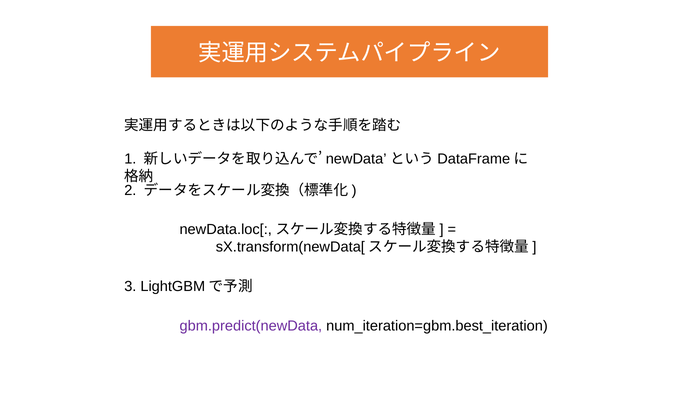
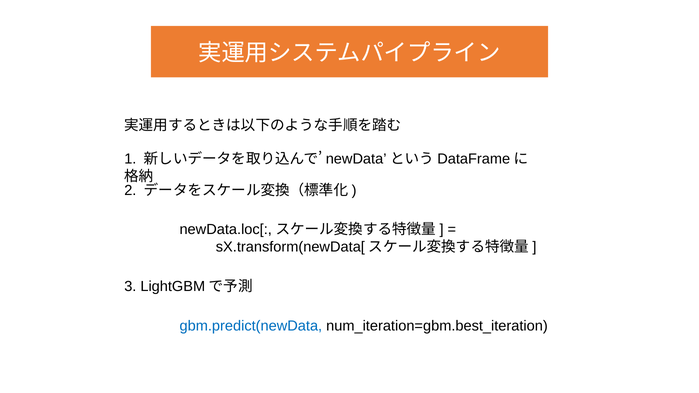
gbm.predict(newData colour: purple -> blue
